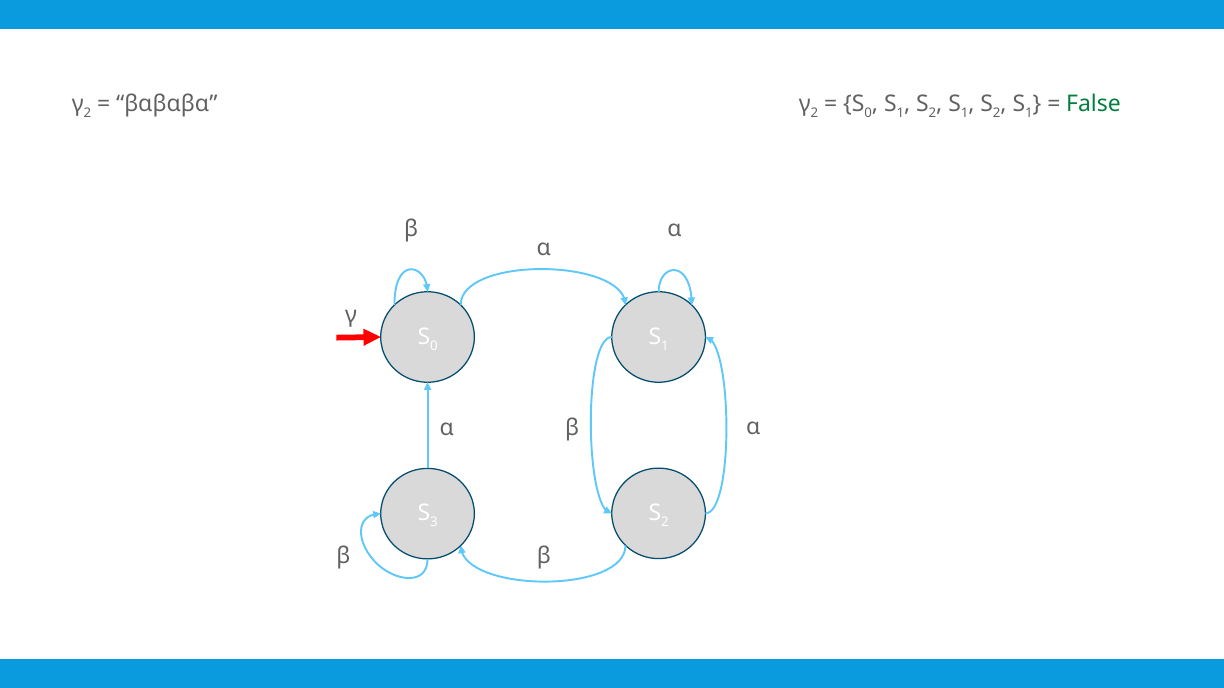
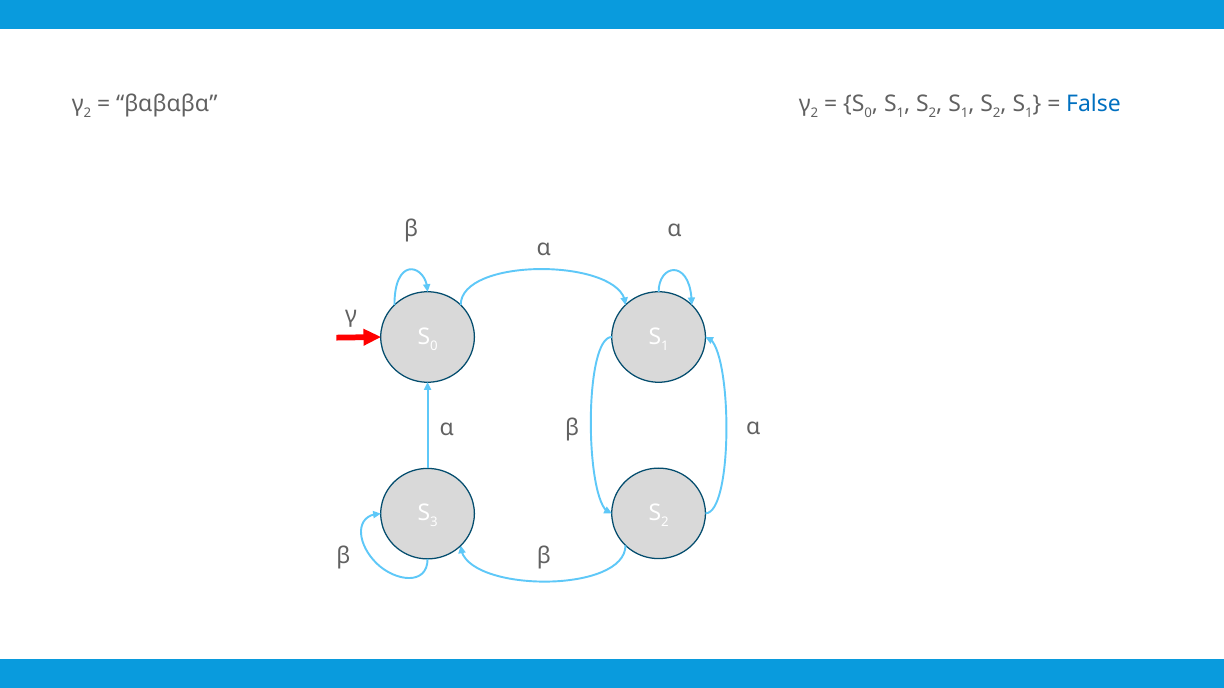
False colour: green -> blue
